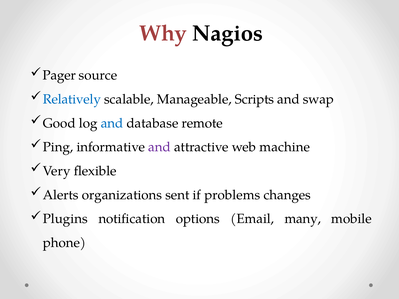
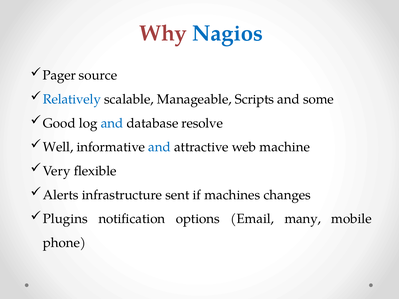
Nagios colour: black -> blue
swap: swap -> some
remote: remote -> resolve
Ping: Ping -> Well
and at (159, 147) colour: purple -> blue
organizations: organizations -> infrastructure
problems: problems -> machines
